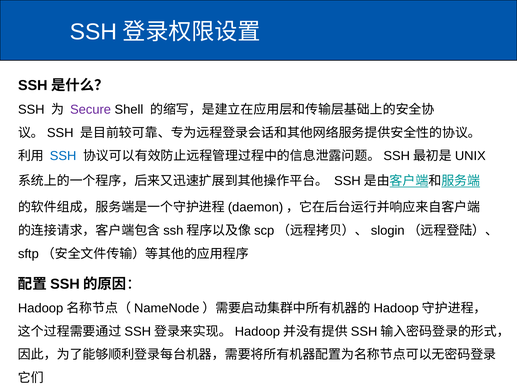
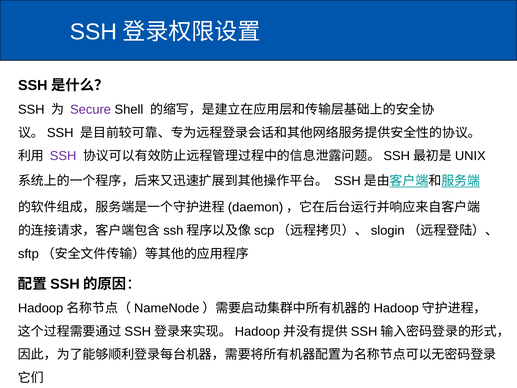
SSH at (63, 156) colour: blue -> purple
